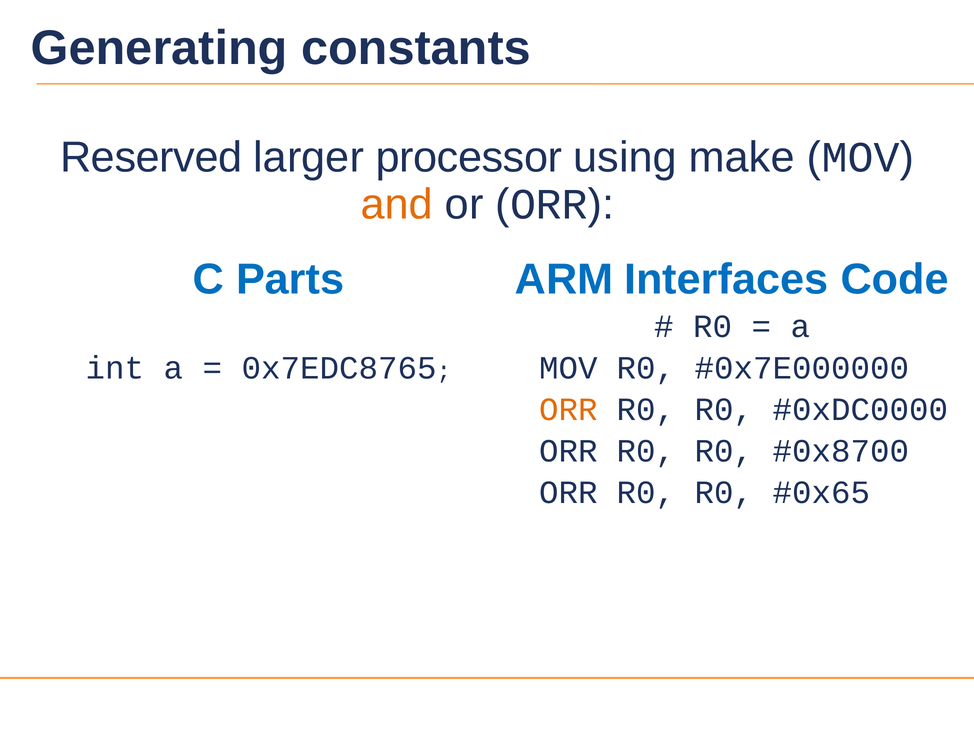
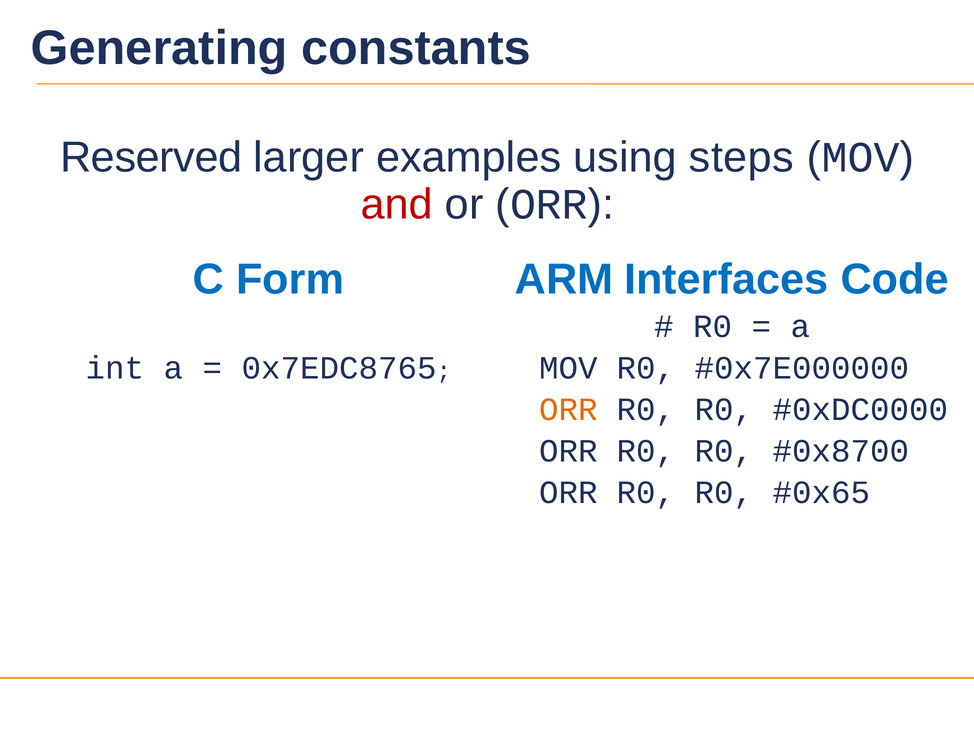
processor: processor -> examples
make: make -> steps
and colour: orange -> red
Parts: Parts -> Form
